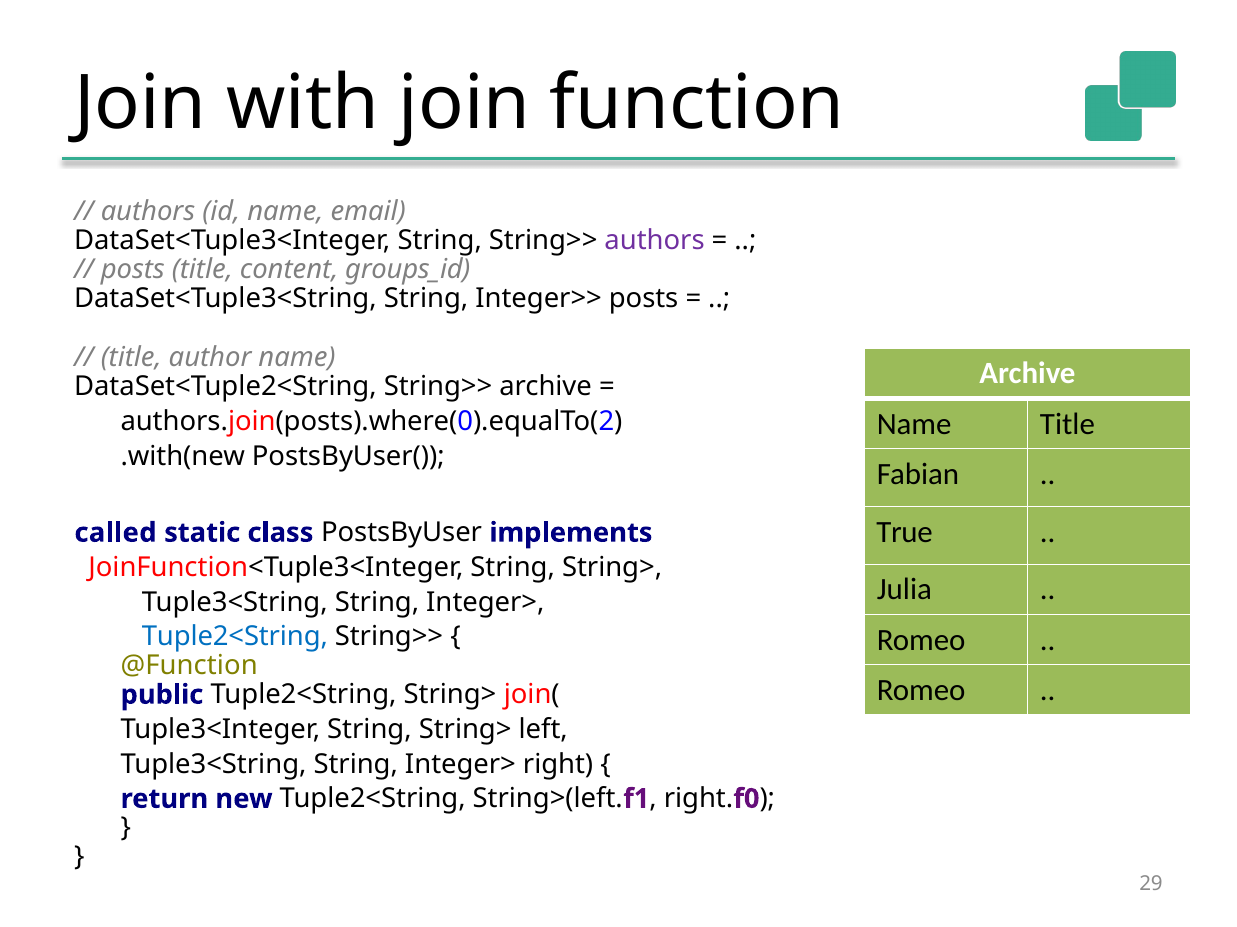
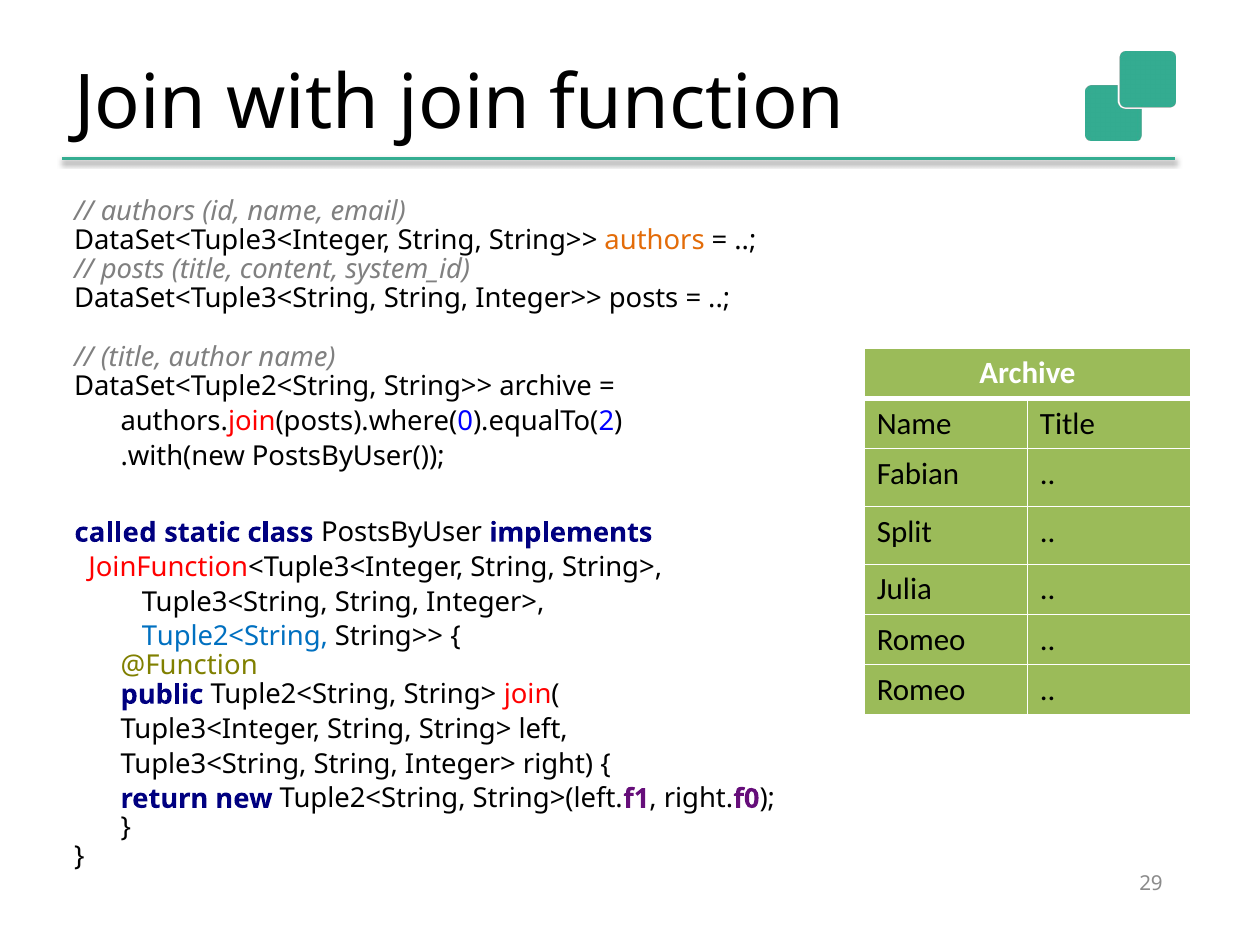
authors at (655, 241) colour: purple -> orange
groups_id: groups_id -> system_id
True: True -> Split
